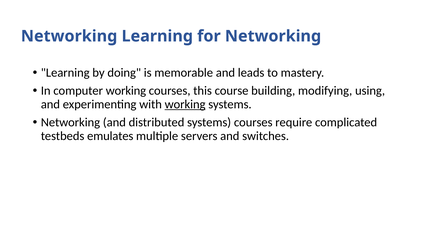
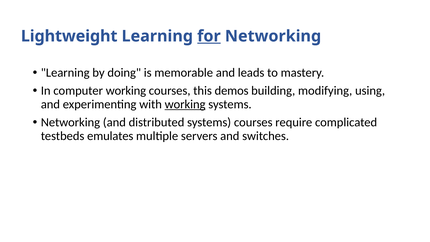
Networking at (69, 36): Networking -> Lightweight
for underline: none -> present
course: course -> demos
